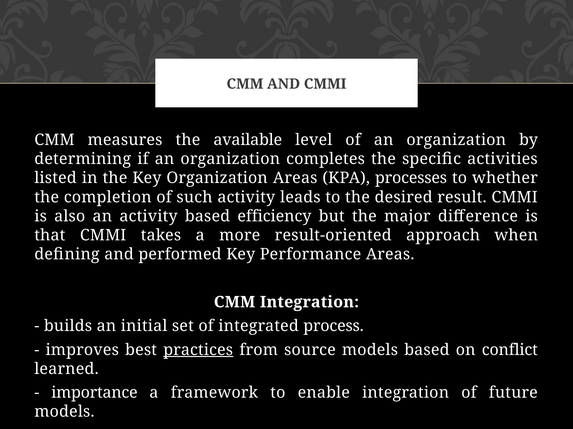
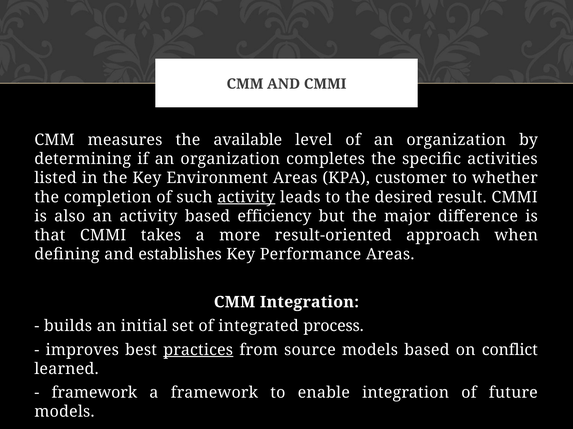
Key Organization: Organization -> Environment
processes: processes -> customer
activity at (246, 197) underline: none -> present
performed: performed -> establishes
importance at (94, 393): importance -> framework
